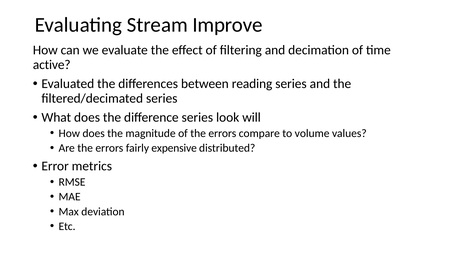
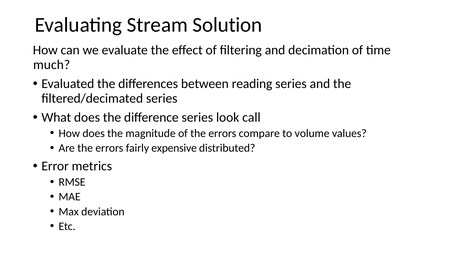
Improve: Improve -> Solution
active: active -> much
will: will -> call
